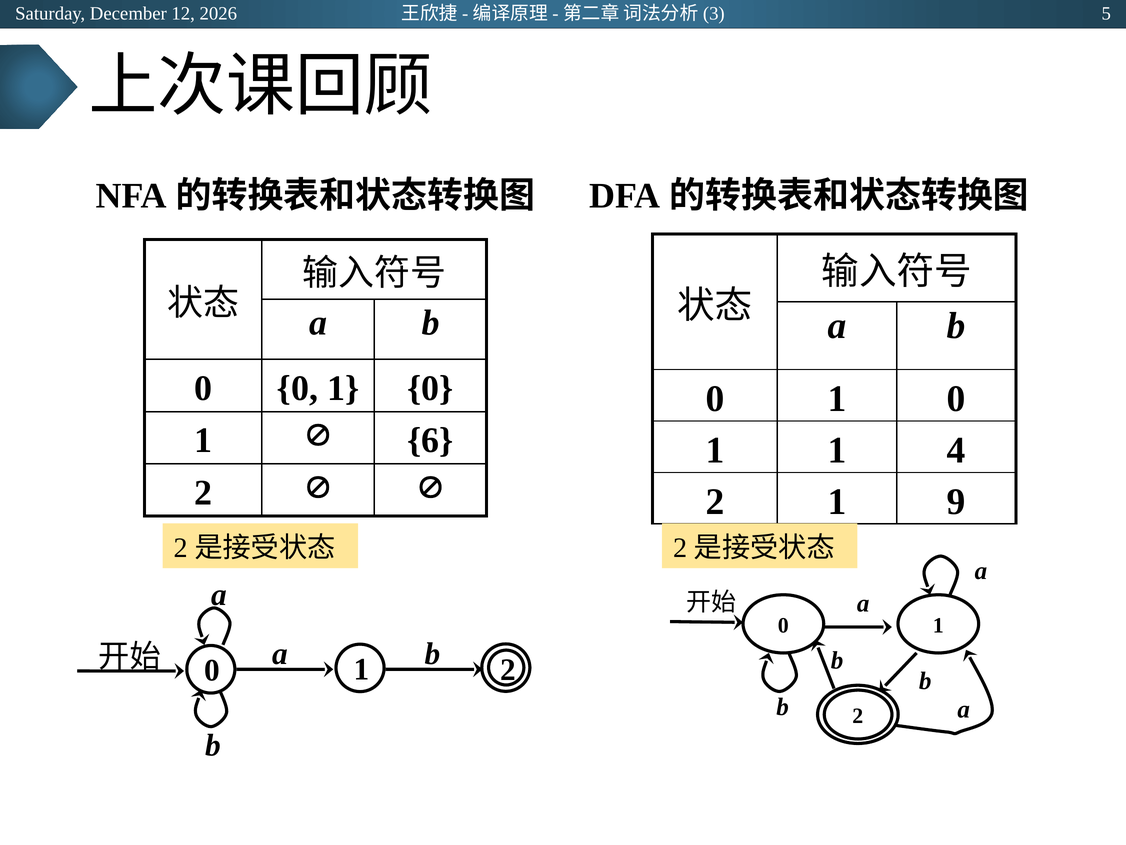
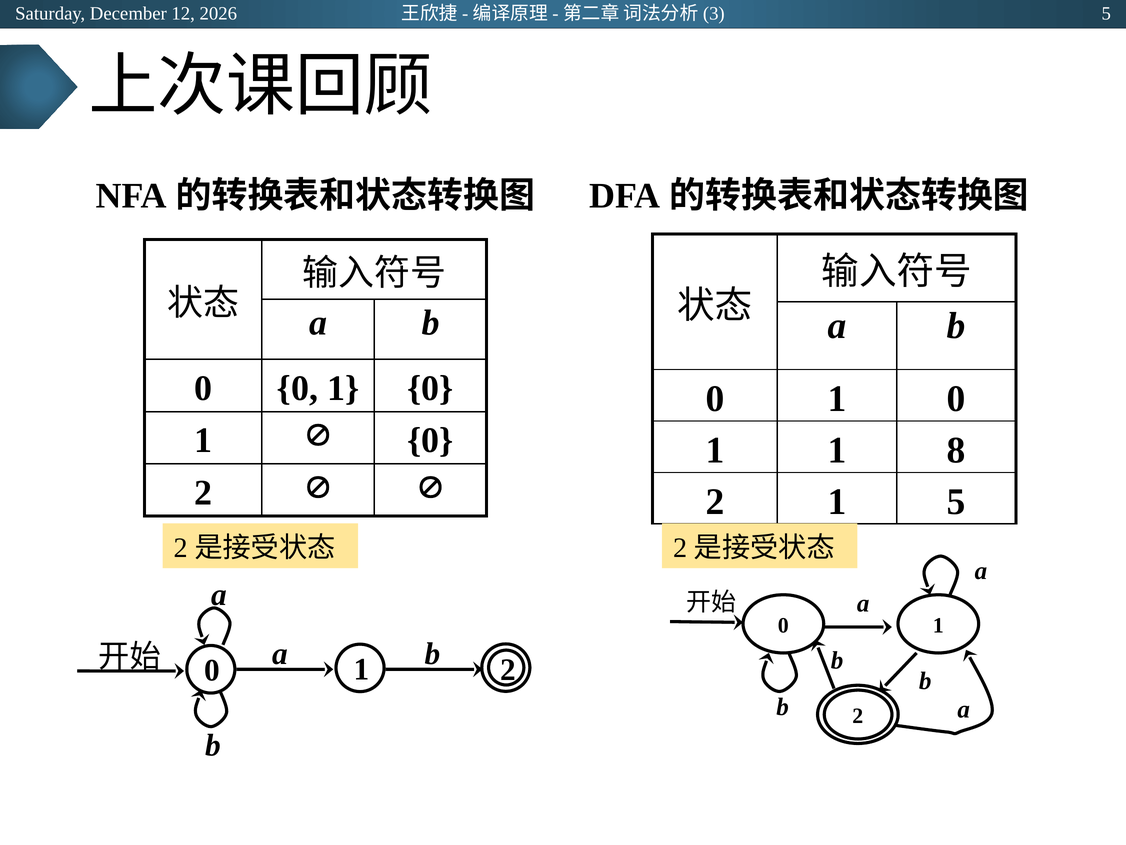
6 at (430, 440): 6 -> 0
4: 4 -> 8
1 9: 9 -> 5
